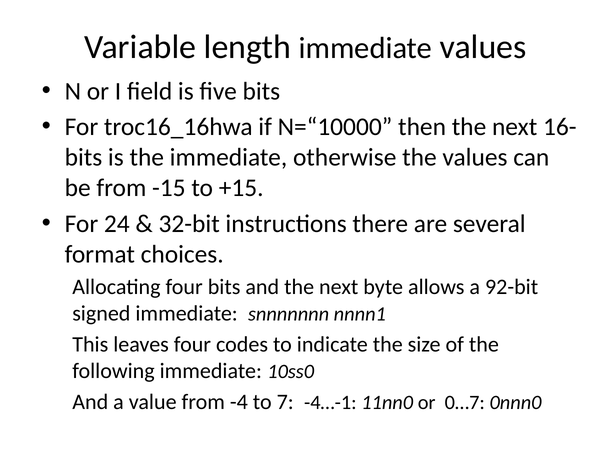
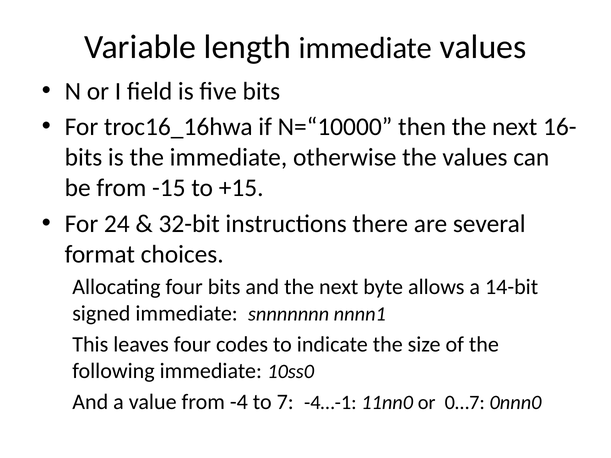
92-bit: 92-bit -> 14-bit
